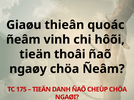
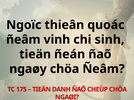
Giaøu: Giaøu -> Ngoïc
hôõi: hôõi -> sinh
thoâi: thoâi -> ñeán
